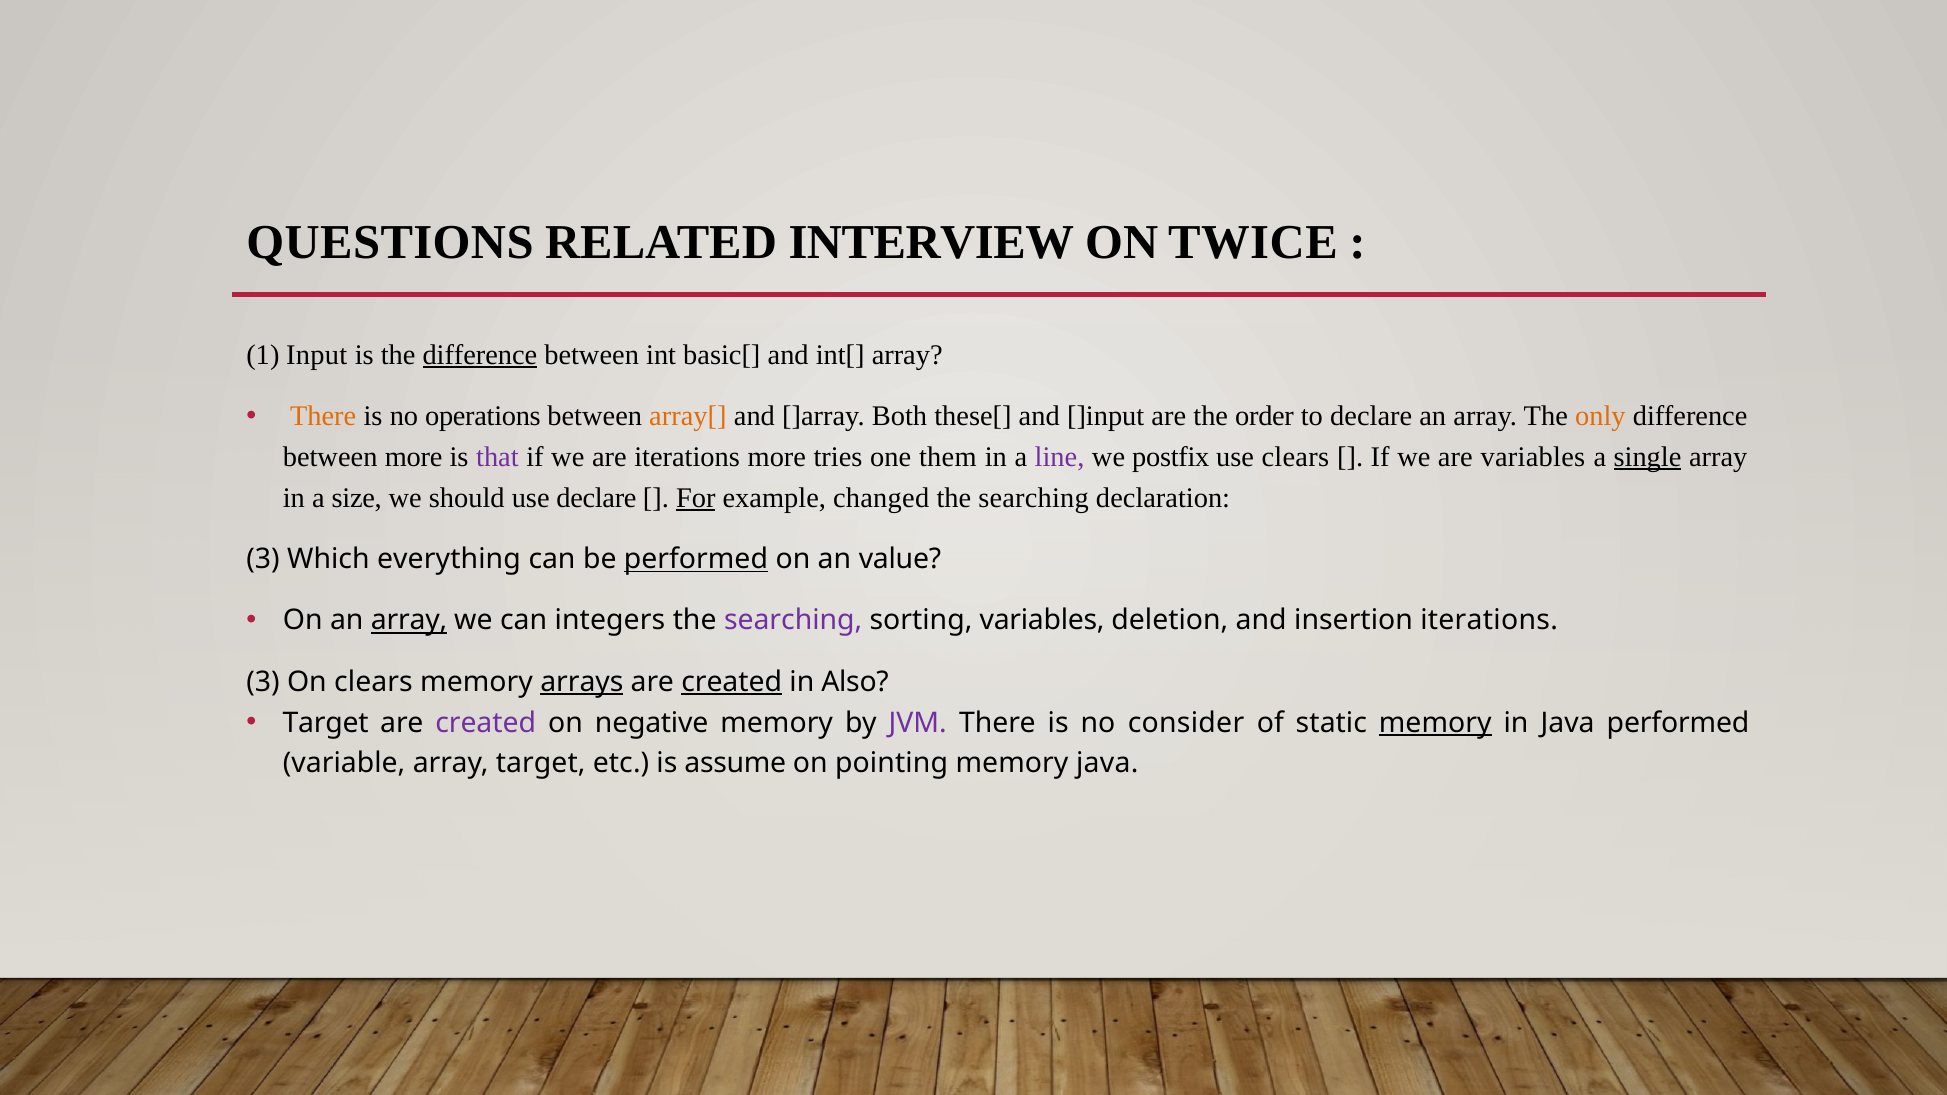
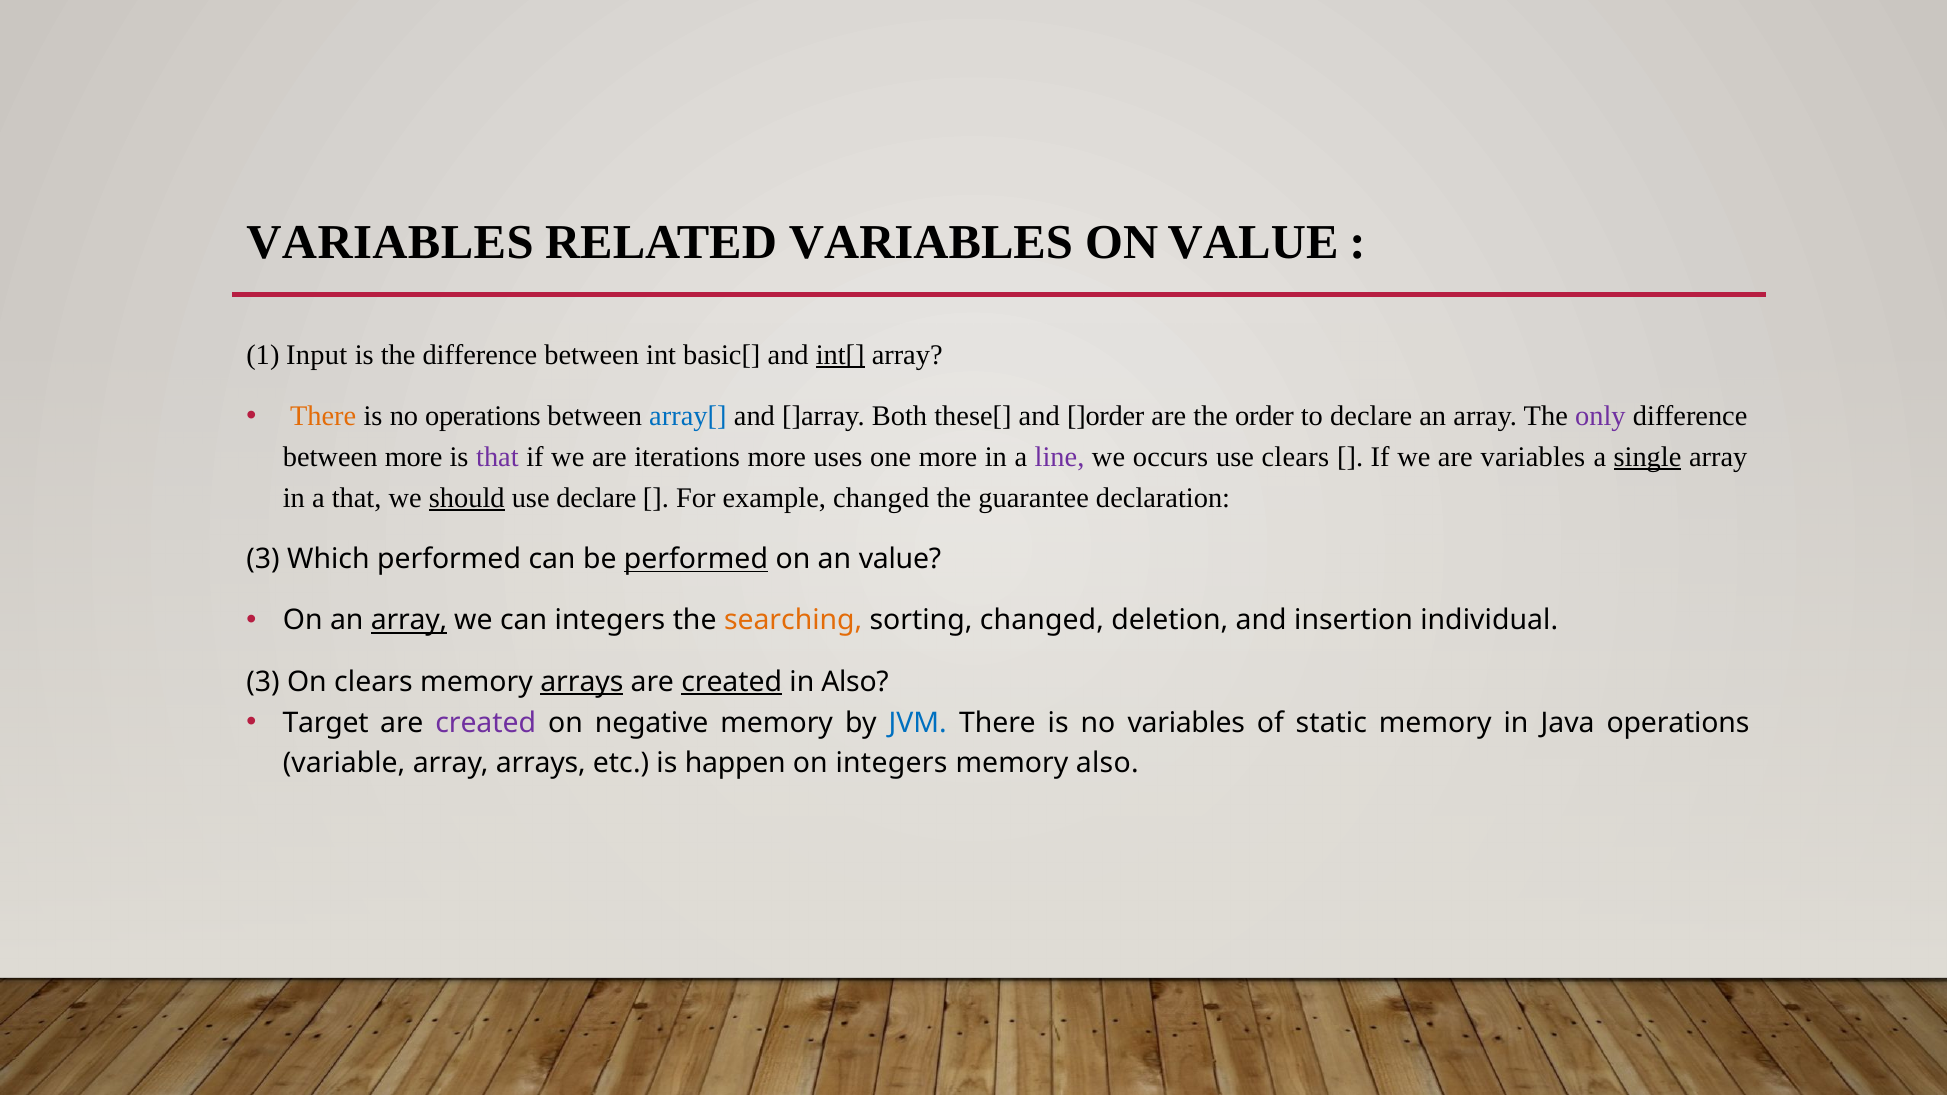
QUESTIONS at (390, 242): QUESTIONS -> VARIABLES
RELATED INTERVIEW: INTERVIEW -> VARIABLES
ON TWICE: TWICE -> VALUE
difference at (480, 355) underline: present -> none
int[ underline: none -> present
array[ colour: orange -> blue
]input: ]input -> ]order
only colour: orange -> purple
tries: tries -> uses
one them: them -> more
postfix: postfix -> occurs
a size: size -> that
should underline: none -> present
For underline: present -> none
searching at (1034, 498): searching -> guarantee
Which everything: everything -> performed
searching at (793, 621) colour: purple -> orange
sorting variables: variables -> changed
insertion iterations: iterations -> individual
JVM colour: purple -> blue
no consider: consider -> variables
memory at (1435, 723) underline: present -> none
Java performed: performed -> operations
array target: target -> arrays
assume: assume -> happen
on pointing: pointing -> integers
memory java: java -> also
